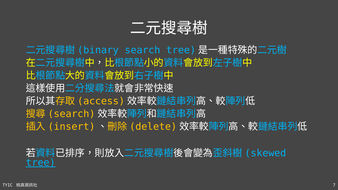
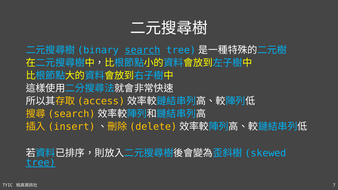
search underline: none -> present
